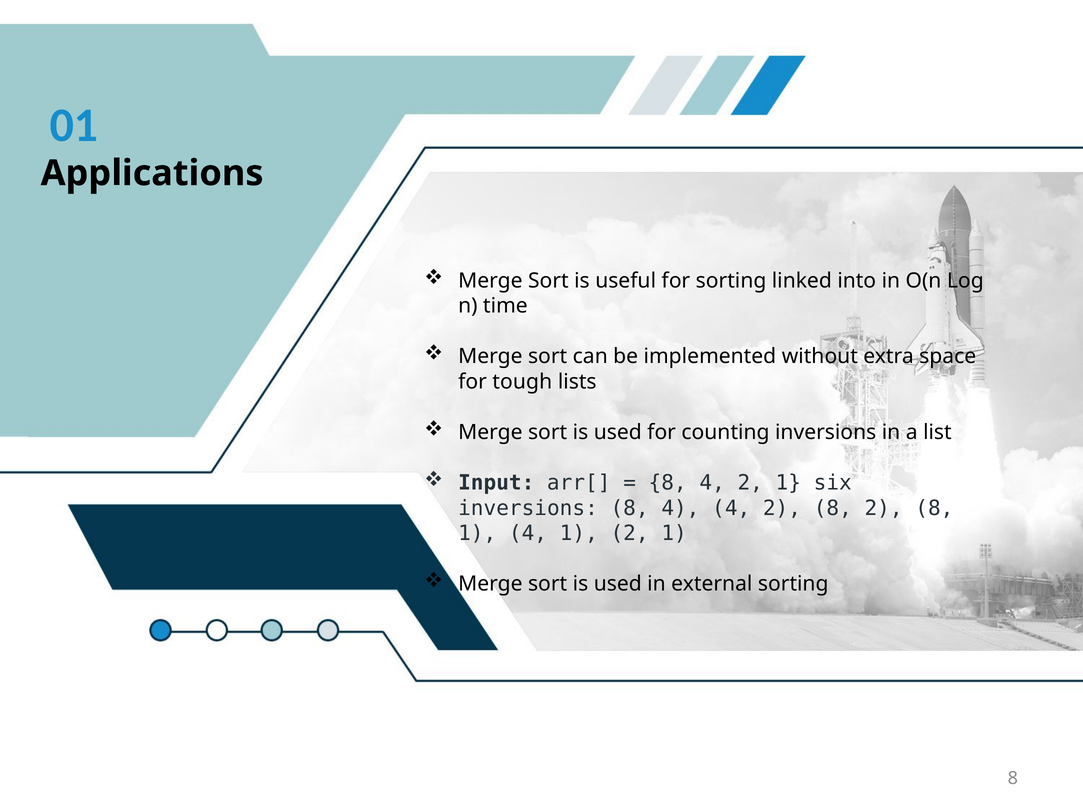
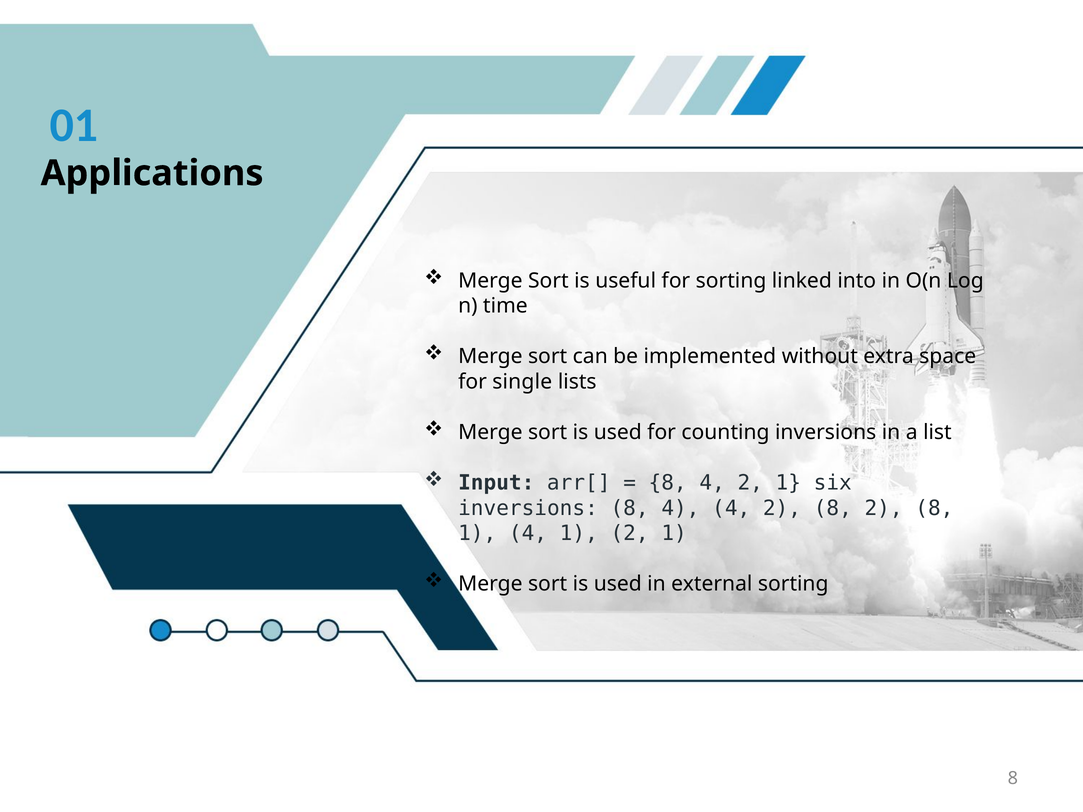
tough: tough -> single
